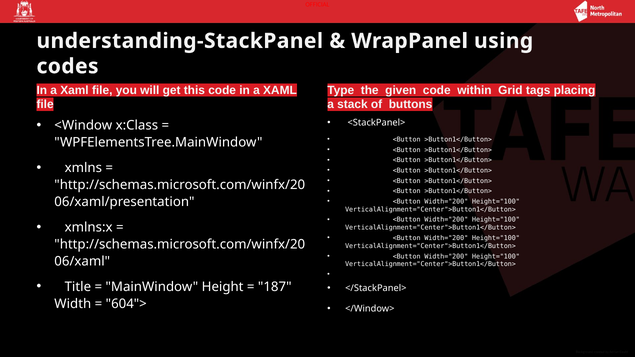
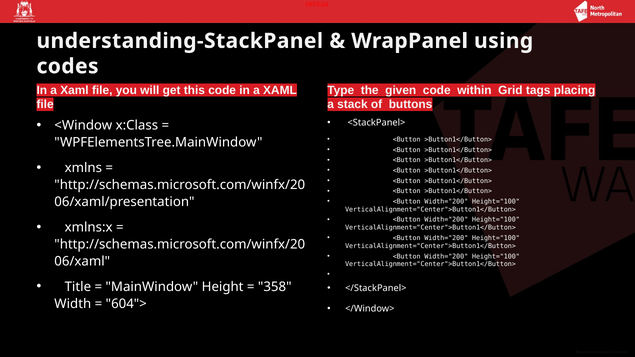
187: 187 -> 358
